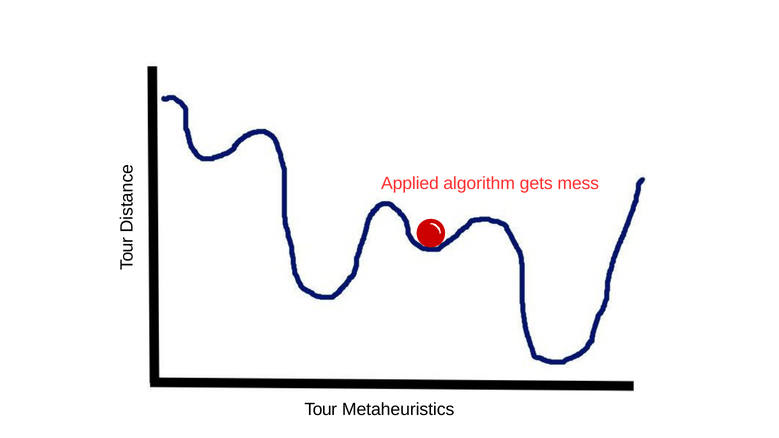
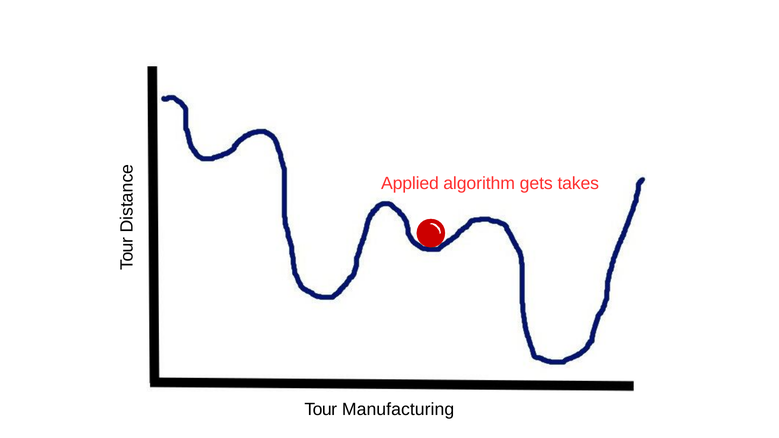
mess: mess -> takes
Metaheuristics: Metaheuristics -> Manufacturing
